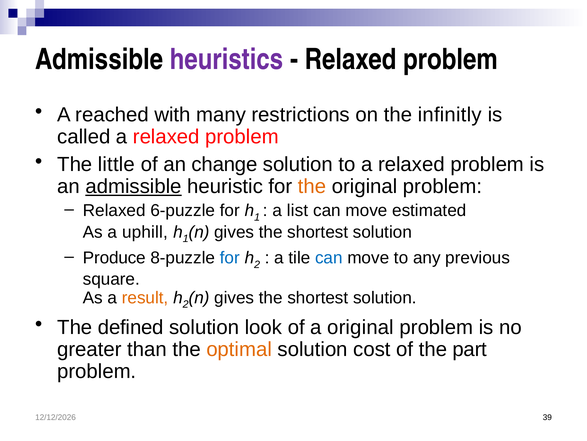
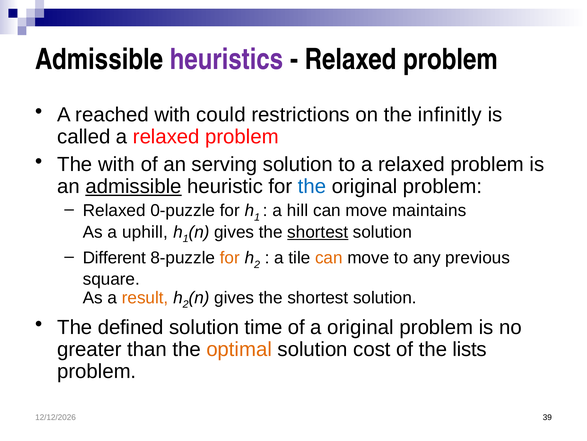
many: many -> could
The little: little -> with
change: change -> serving
the at (312, 186) colour: orange -> blue
6-puzzle: 6-puzzle -> 0-puzzle
list: list -> hill
estimated: estimated -> maintains
shortest at (318, 232) underline: none -> present
Produce: Produce -> Different
for at (230, 257) colour: blue -> orange
can at (329, 257) colour: blue -> orange
look: look -> time
part: part -> lists
